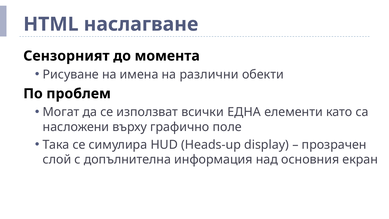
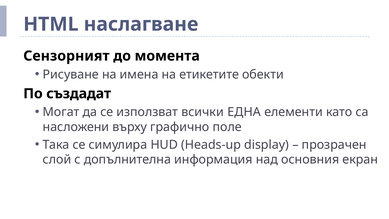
различни: различни -> етикетите
проблем: проблем -> създадат
